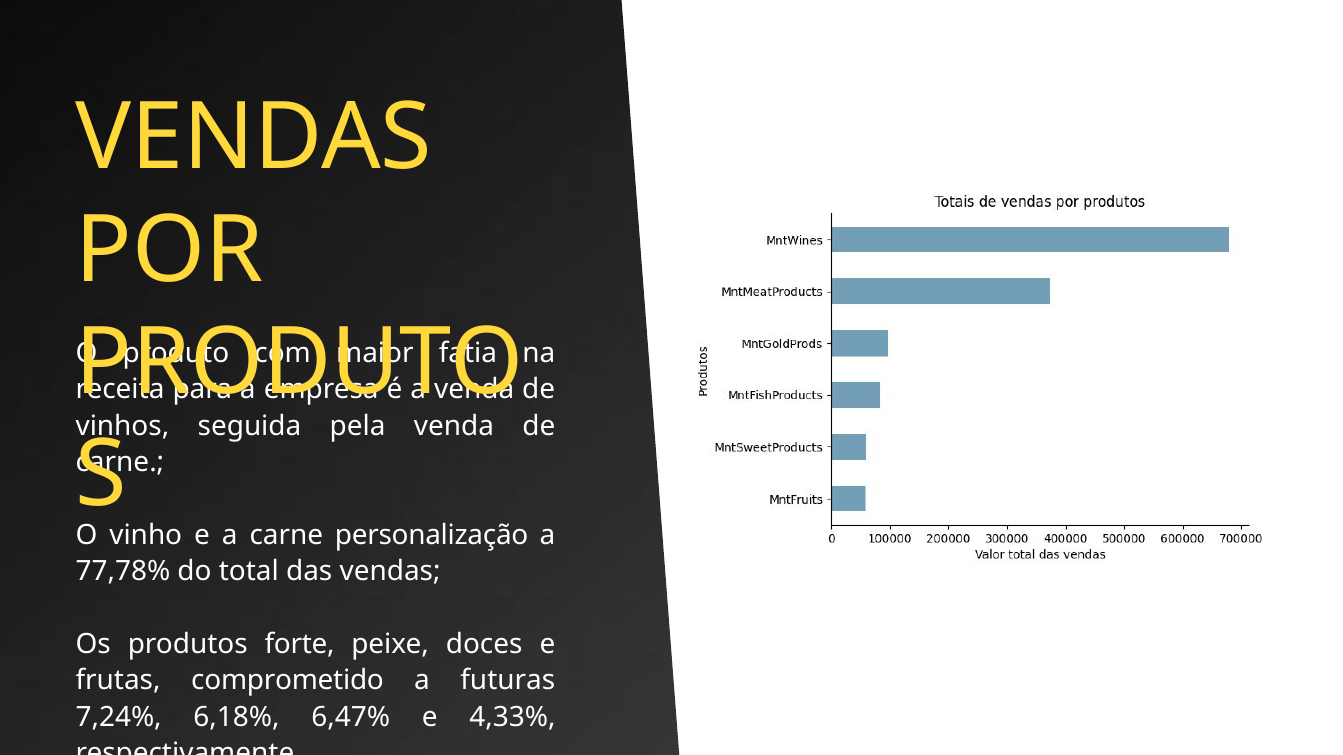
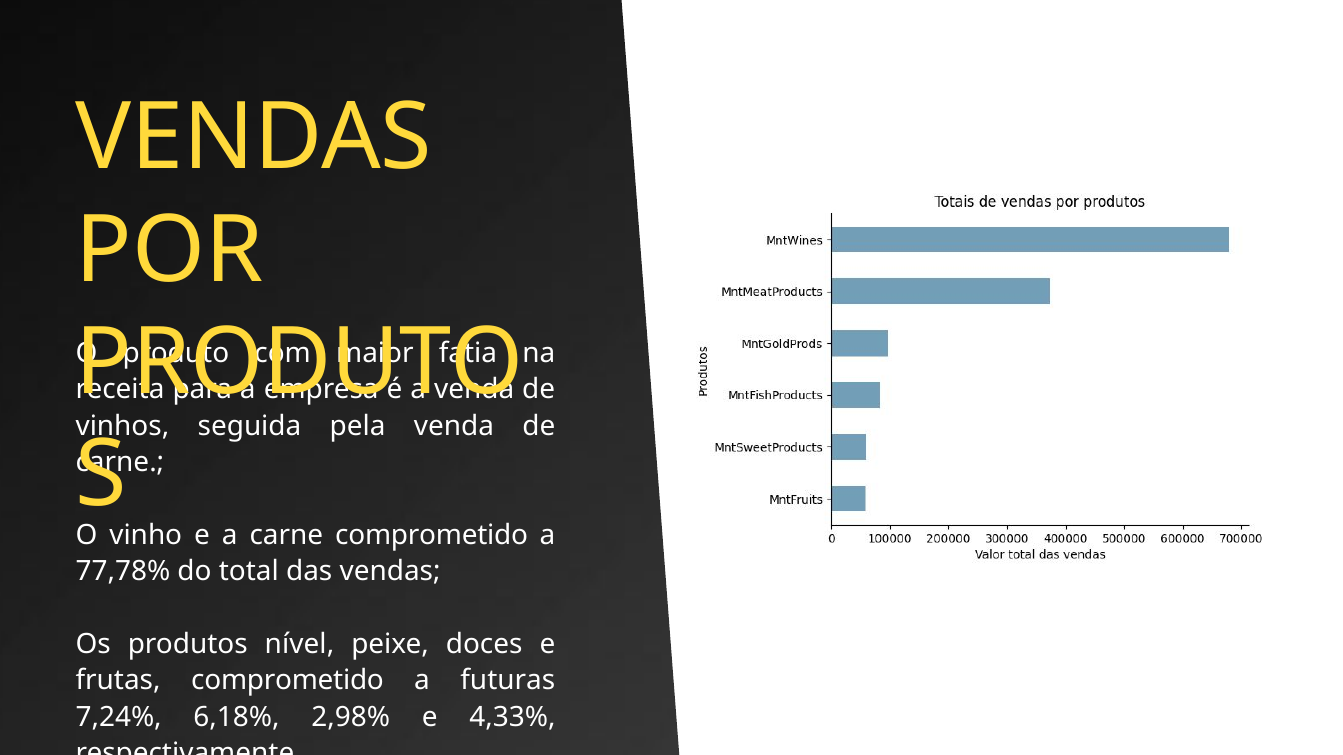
carne personalização: personalização -> comprometido
forte: forte -> nível
6,47%: 6,47% -> 2,98%
